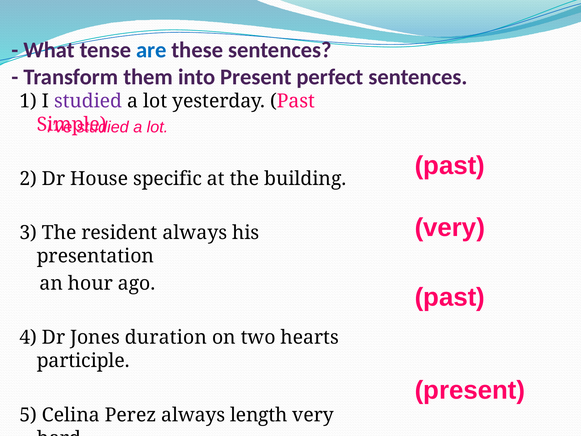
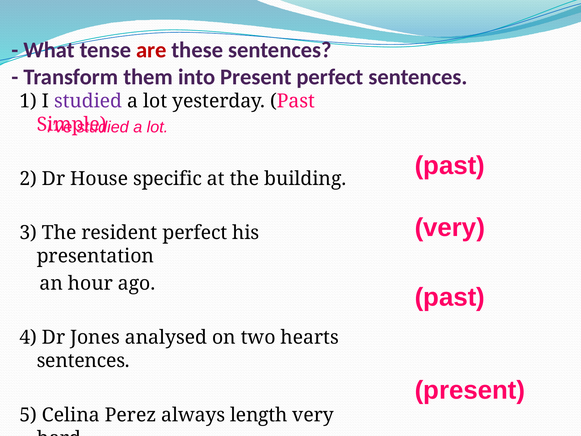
are colour: blue -> red
resident always: always -> perfect
duration: duration -> analysed
participle at (83, 361): participle -> sentences
